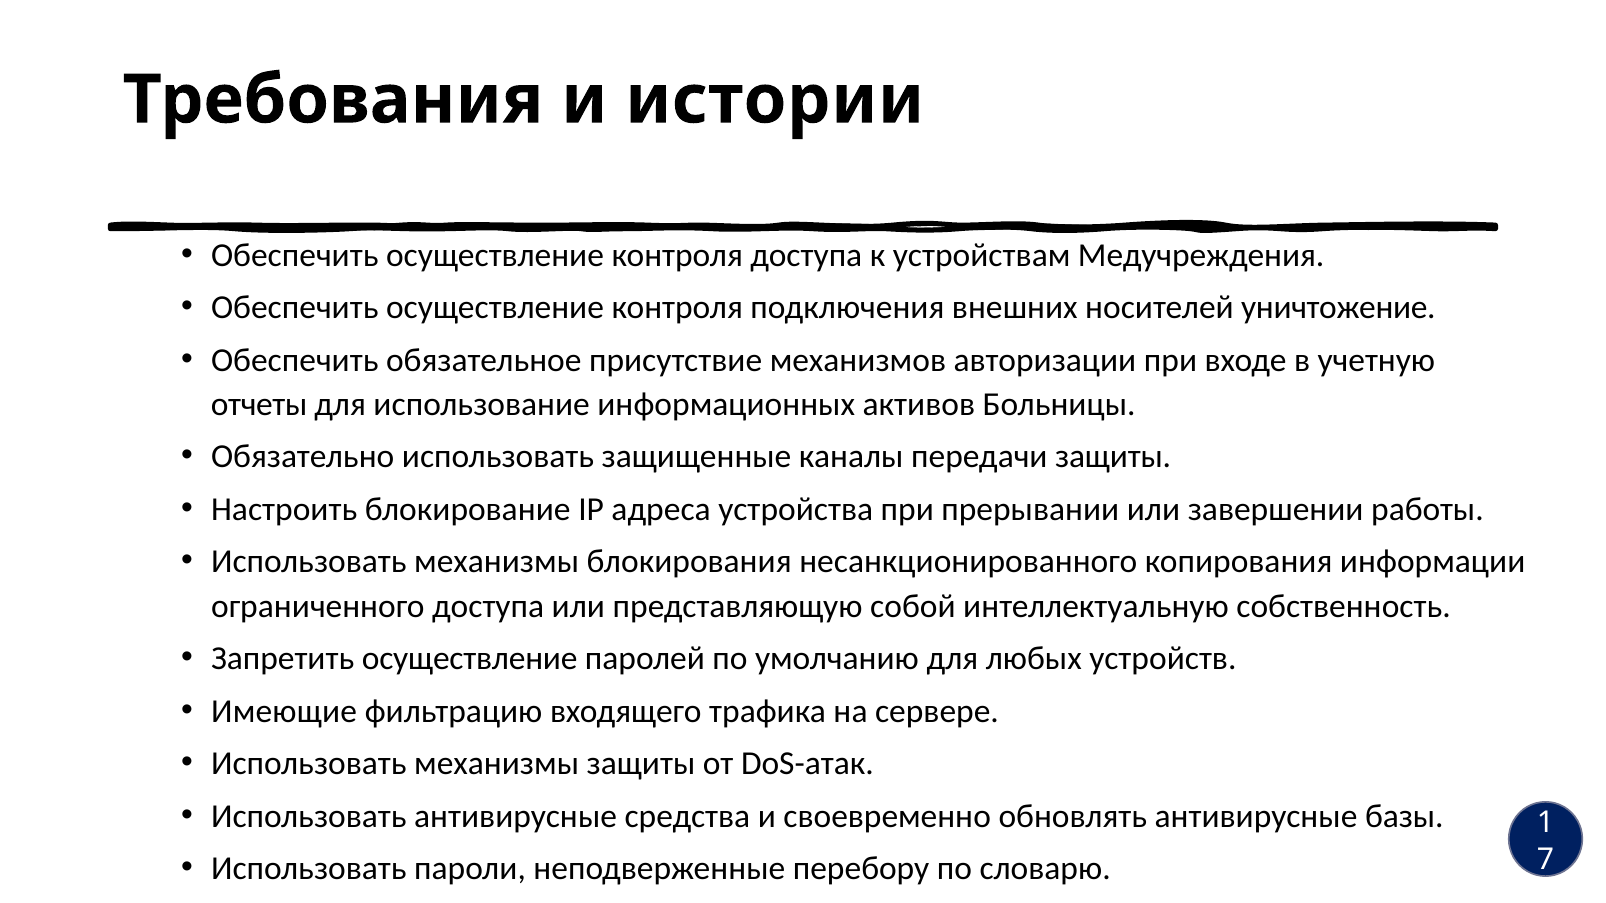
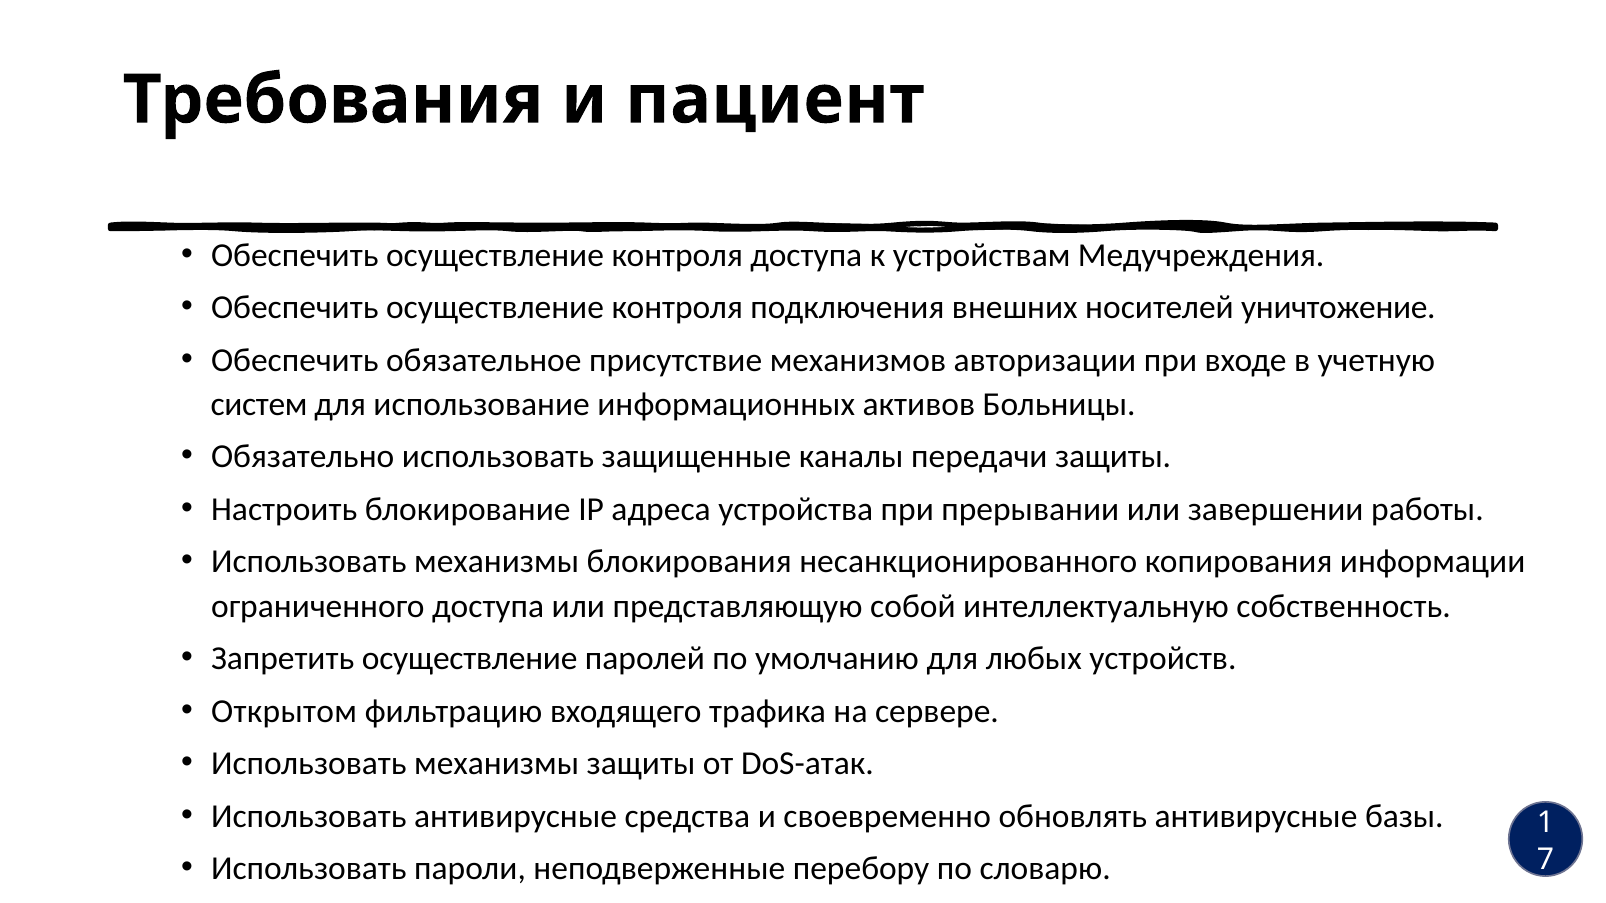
истории: истории -> пациент
отчеты: отчеты -> систем
Имеющие: Имеющие -> Открытом
